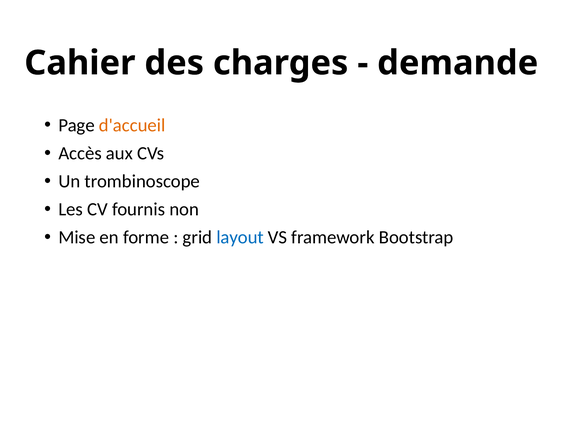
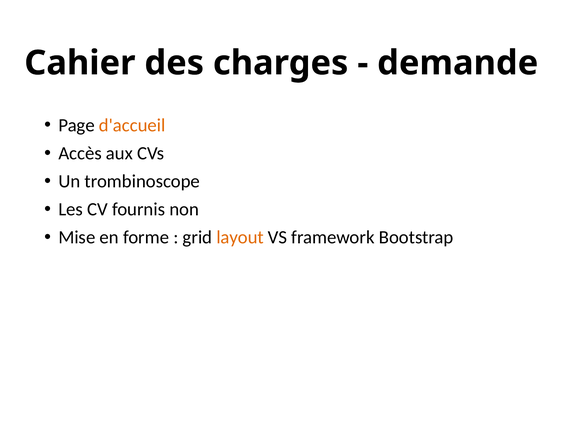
layout colour: blue -> orange
